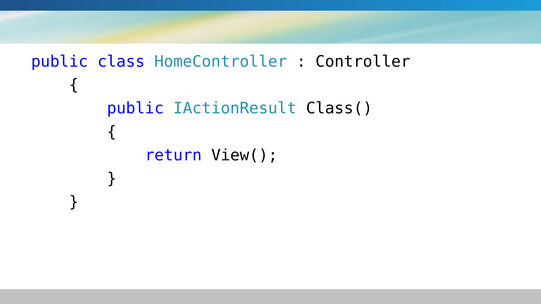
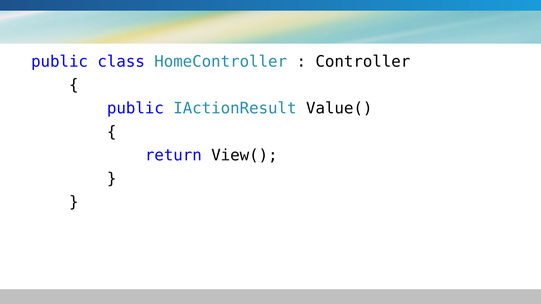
Class(: Class( -> Value(
